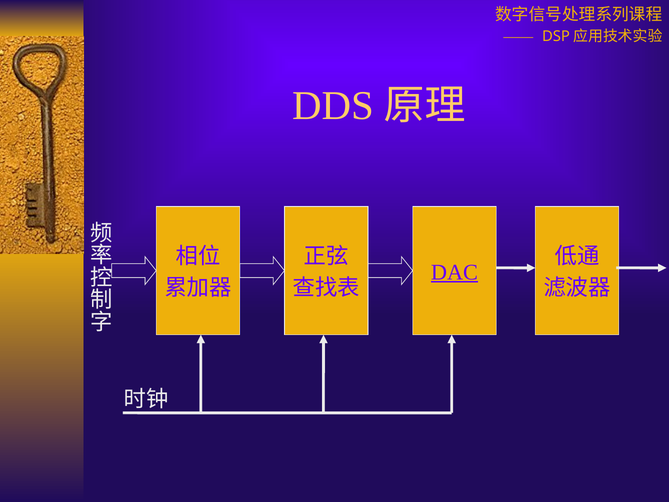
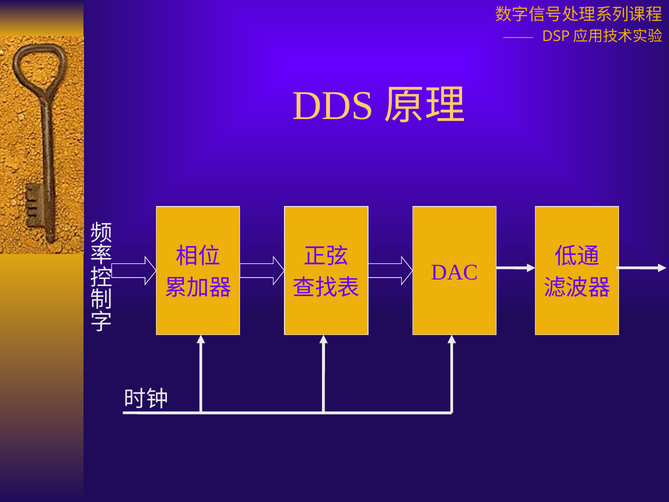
DAC underline: present -> none
